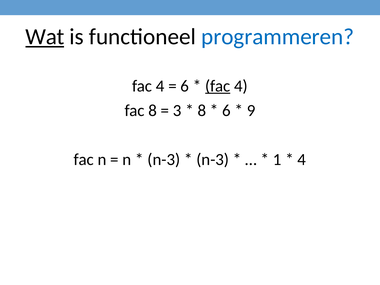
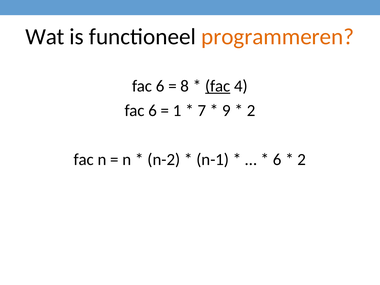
Wat underline: present -> none
programmeren colour: blue -> orange
4 at (160, 86): 4 -> 6
6 at (185, 86): 6 -> 8
8 at (153, 111): 8 -> 6
3: 3 -> 1
8 at (202, 111): 8 -> 7
6 at (226, 111): 6 -> 9
9 at (251, 111): 9 -> 2
n-3 at (164, 159): n-3 -> n-2
n-3 at (213, 159): n-3 -> n-1
1 at (277, 159): 1 -> 6
4 at (302, 159): 4 -> 2
